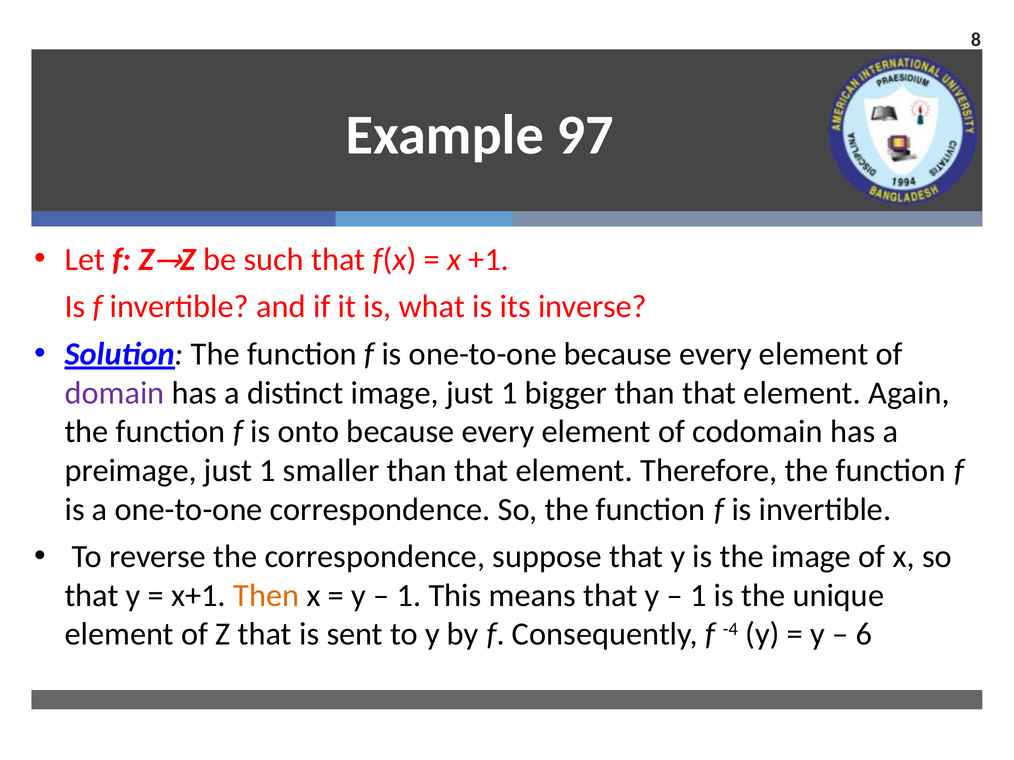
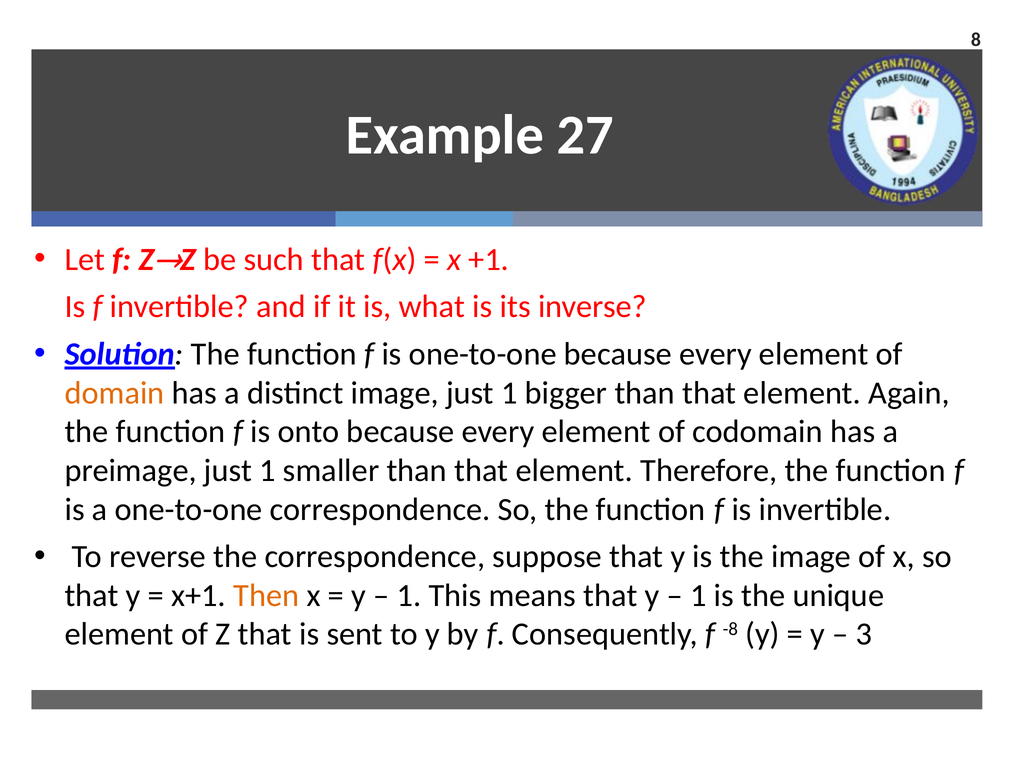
97: 97 -> 27
domain colour: purple -> orange
-4: -4 -> -8
6: 6 -> 3
